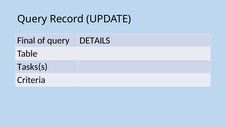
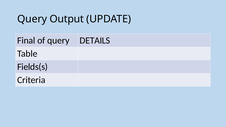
Record: Record -> Output
Tasks(s: Tasks(s -> Fields(s
